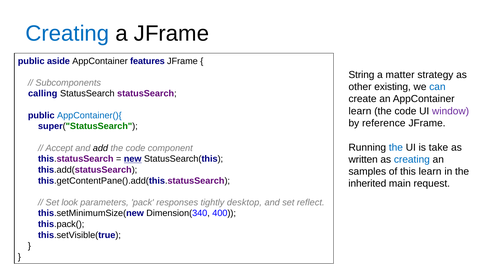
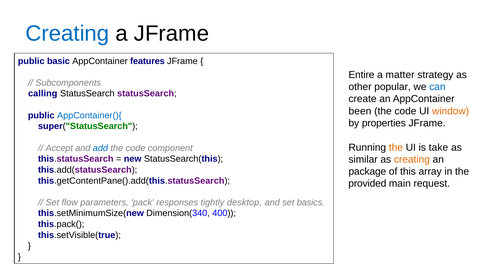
aside: aside -> basic
String: String -> Entire
existing: existing -> popular
learn at (360, 111): learn -> been
window colour: purple -> orange
reference: reference -> properties
the at (396, 147) colour: blue -> orange
add colour: black -> blue
new underline: present -> none
written: written -> similar
creating at (412, 160) colour: blue -> orange
samples: samples -> package
this learn: learn -> array
inherited: inherited -> provided
look: look -> flow
reflect: reflect -> basics
